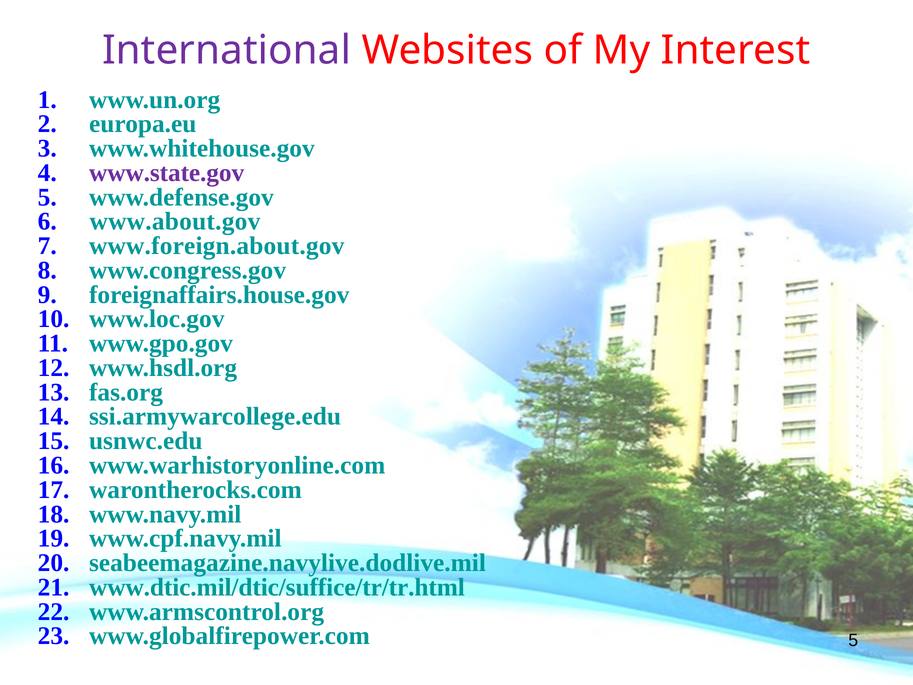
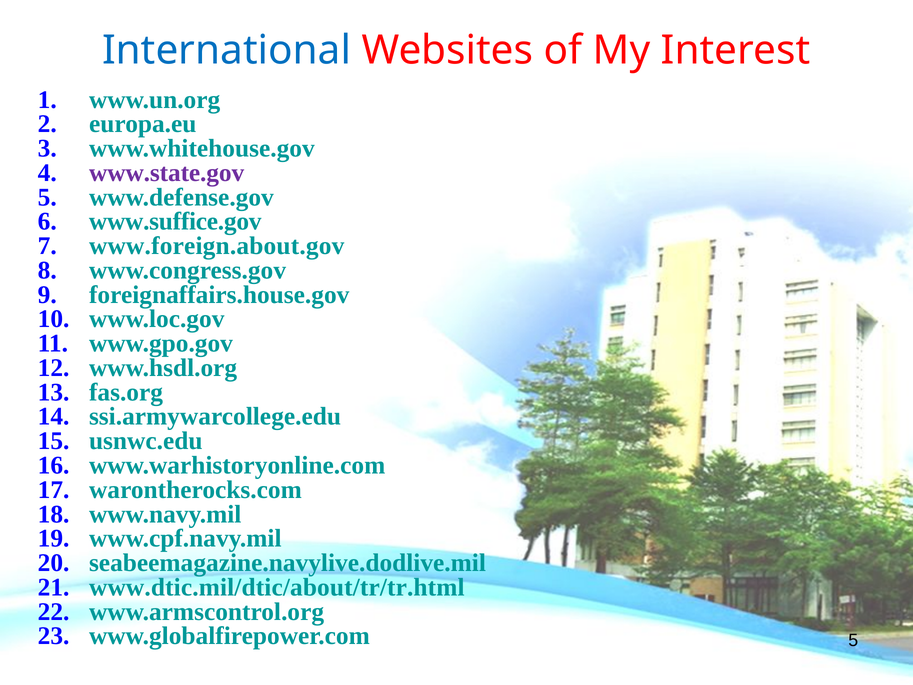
International colour: purple -> blue
www.about.gov: www.about.gov -> www.suffice.gov
www.dtic.mil/dtic/suffice/tr/tr.html: www.dtic.mil/dtic/suffice/tr/tr.html -> www.dtic.mil/dtic/about/tr/tr.html
